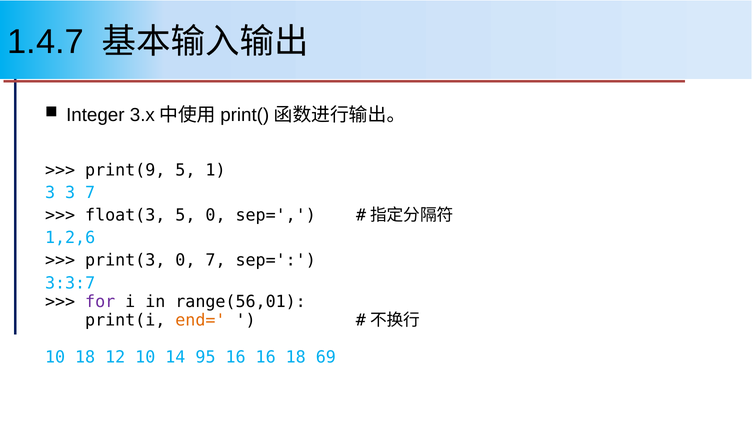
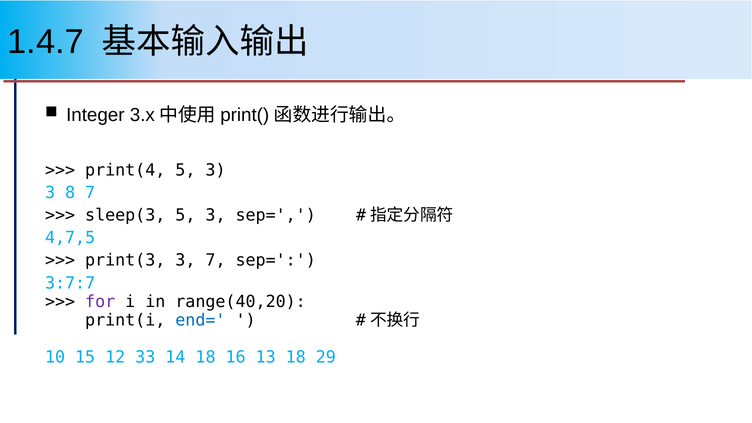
print(9: print(9 -> print(4
1 at (216, 170): 1 -> 3
3 3: 3 -> 8
float(3: float(3 -> sleep(3
0 at (216, 215): 0 -> 3
1,2,6: 1,2,6 -> 4,7,5
print(3 0: 0 -> 3
3:3:7: 3:3:7 -> 3:7:7
range(56,01: range(56,01 -> range(40,20
end= colour: orange -> blue
10 18: 18 -> 15
12 10: 10 -> 33
14 95: 95 -> 18
16 16: 16 -> 13
69: 69 -> 29
